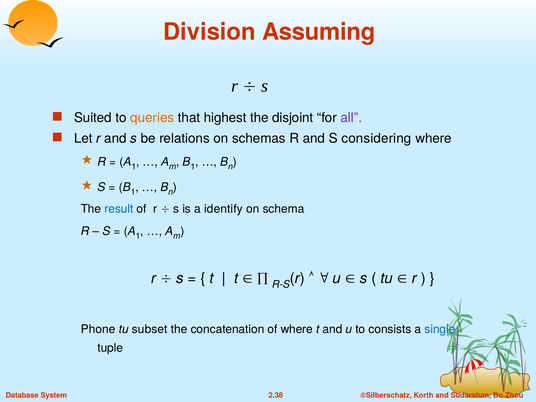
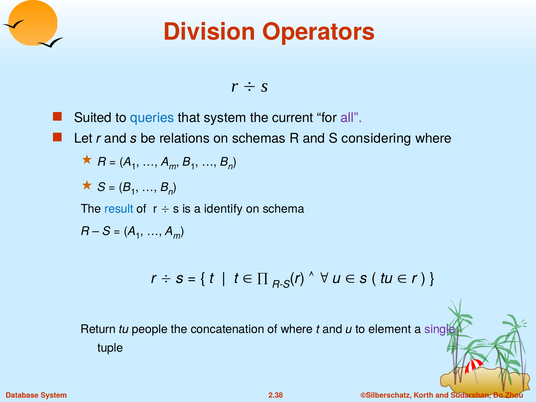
Assuming: Assuming -> Operators
queries colour: orange -> blue
that highest: highest -> system
disjoint: disjoint -> current
Phone: Phone -> Return
subset: subset -> people
consists: consists -> element
single colour: blue -> purple
